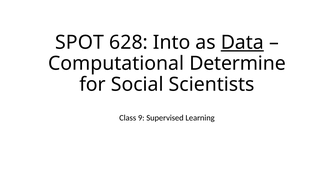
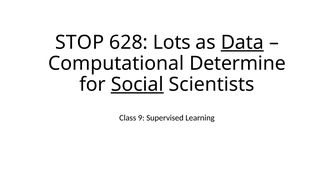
SPOT: SPOT -> STOP
Into: Into -> Lots
Social underline: none -> present
